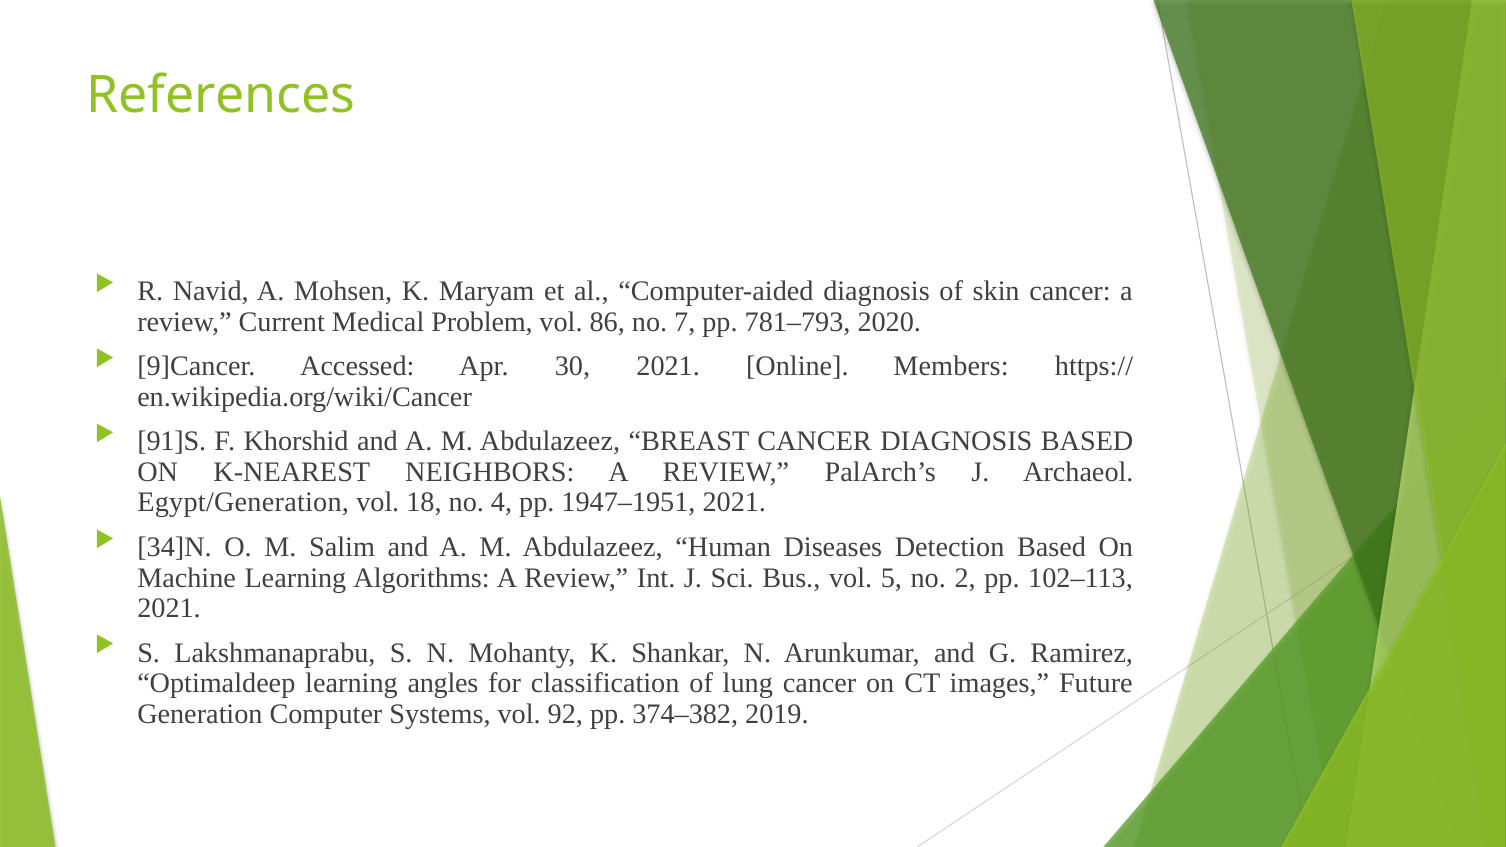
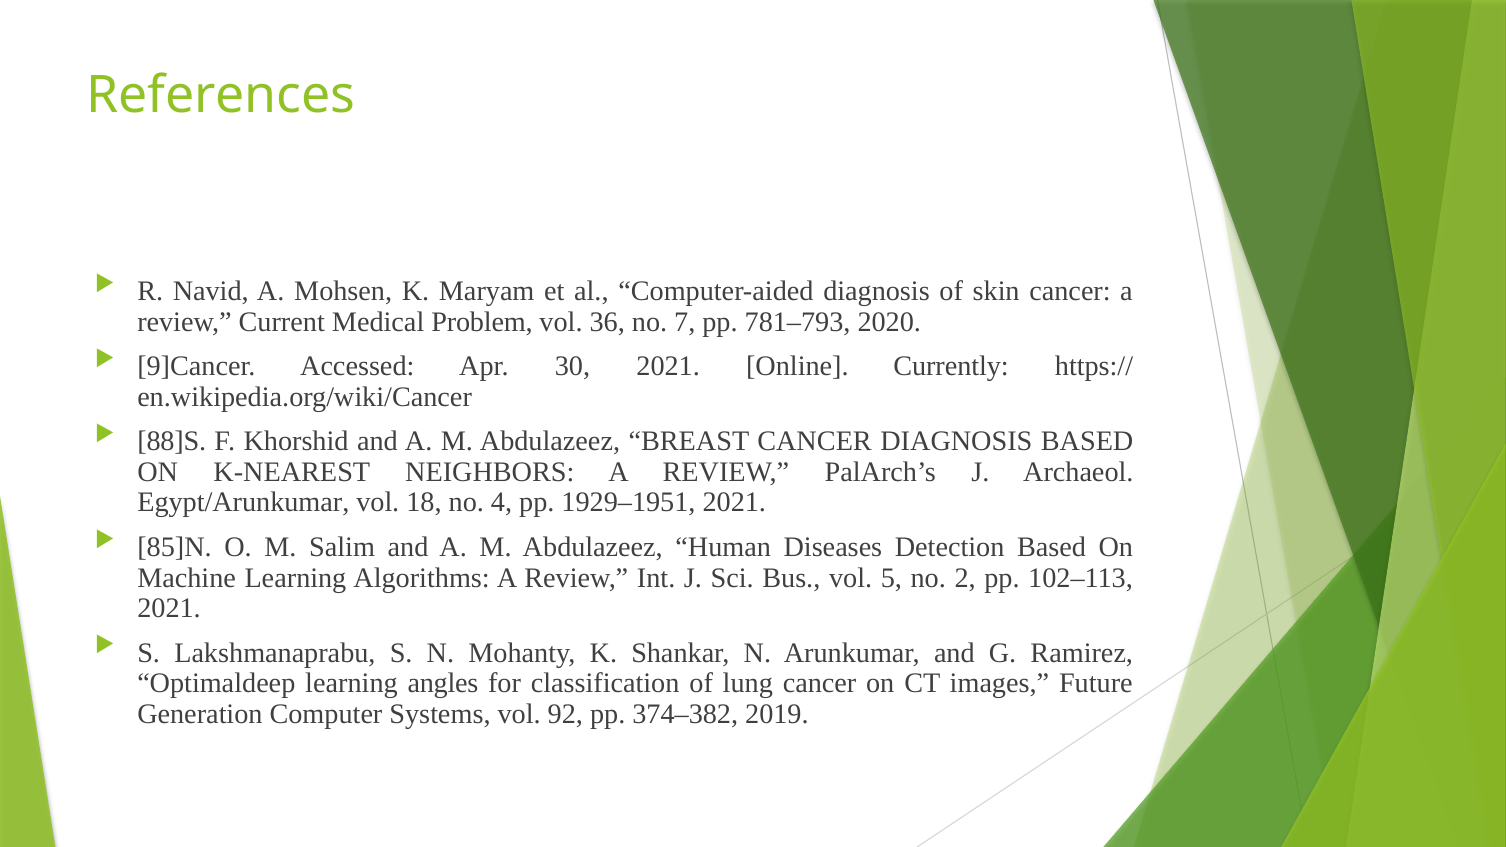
86: 86 -> 36
Members: Members -> Currently
91]S: 91]S -> 88]S
Egypt/Generation: Egypt/Generation -> Egypt/Arunkumar
1947–1951: 1947–1951 -> 1929–1951
34]N: 34]N -> 85]N
